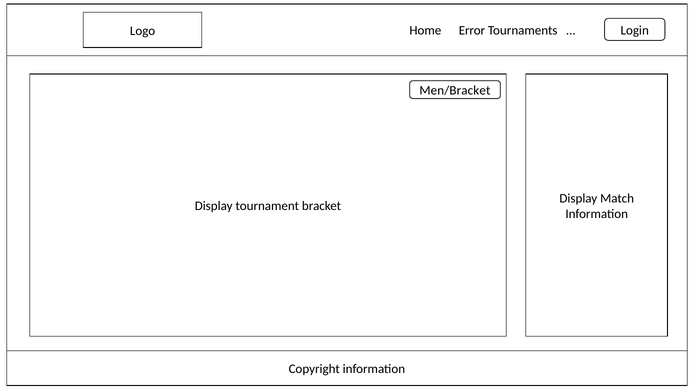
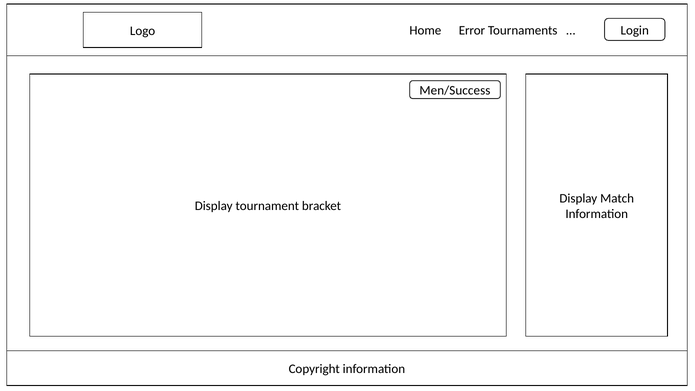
Men/Bracket: Men/Bracket -> Men/Success
